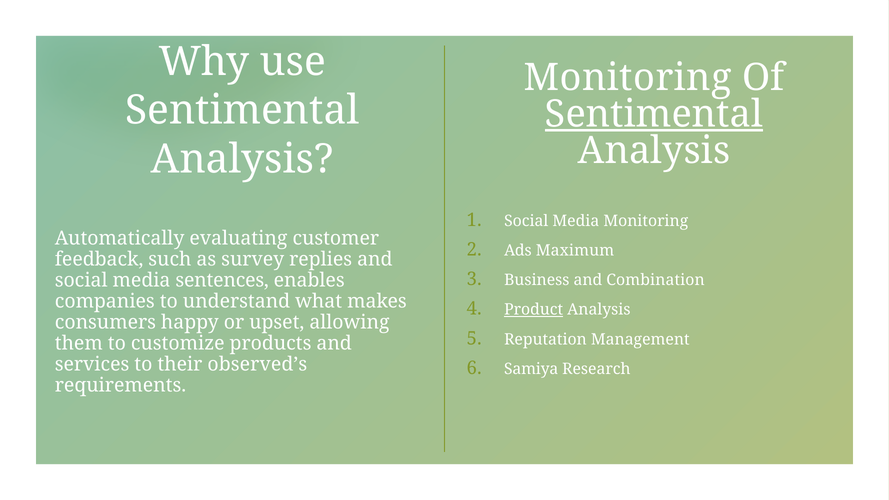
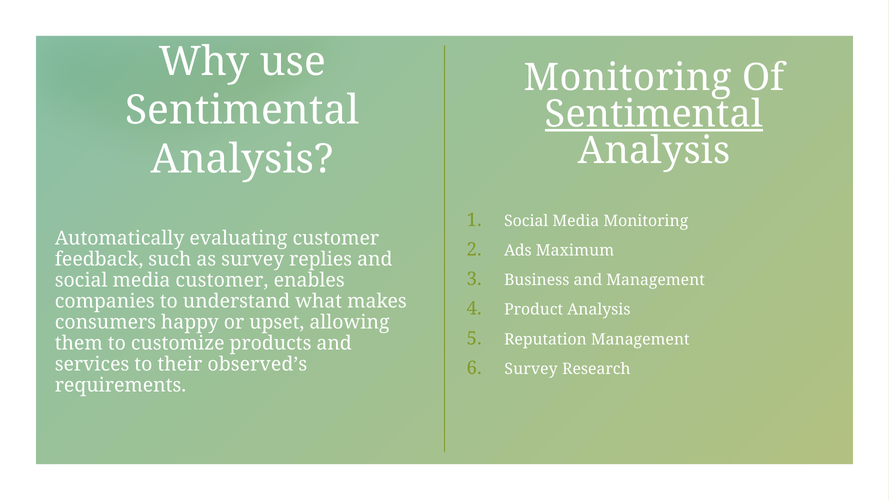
and Combination: Combination -> Management
media sentences: sentences -> customer
Product underline: present -> none
Samiya at (531, 369): Samiya -> Survey
